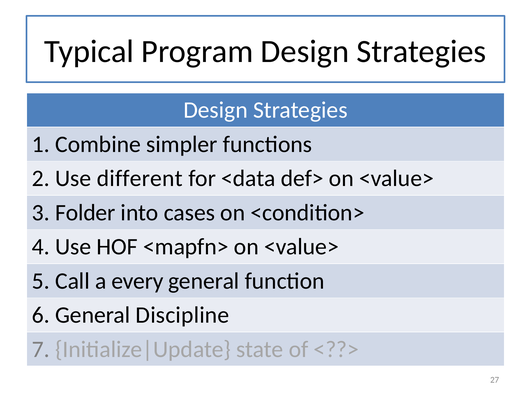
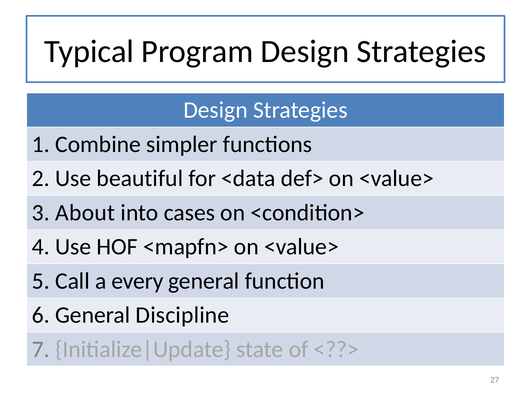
different: different -> beautiful
Folder: Folder -> About
